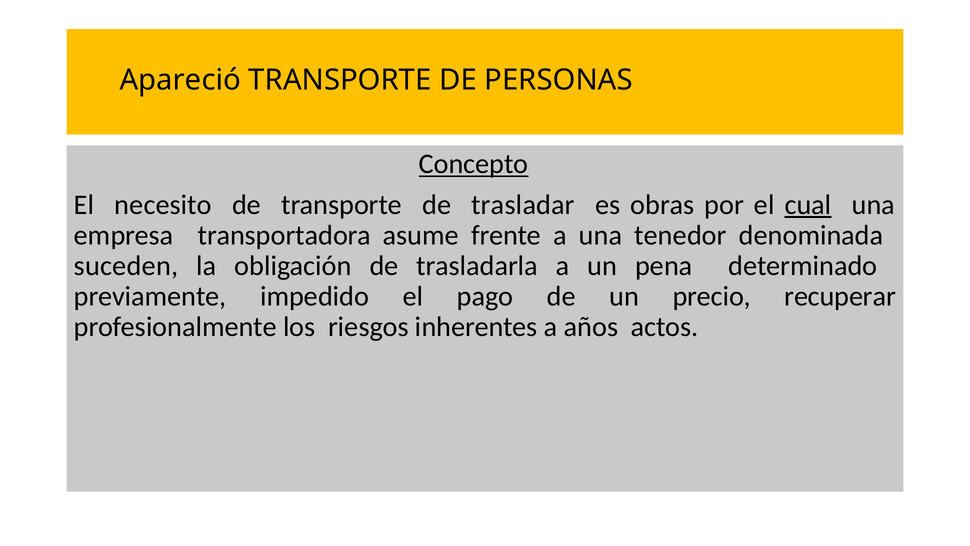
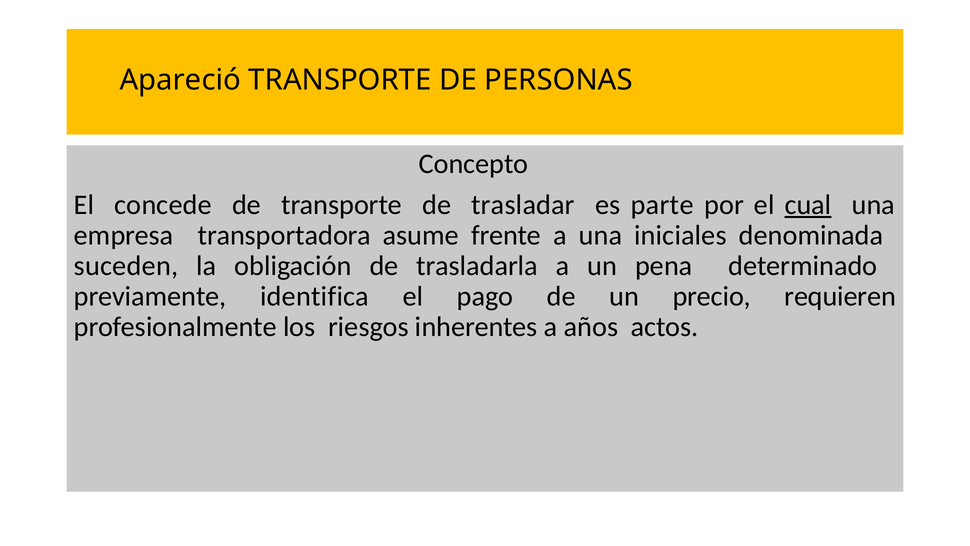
Concepto underline: present -> none
necesito: necesito -> concede
obras: obras -> parte
tenedor: tenedor -> iniciales
impedido: impedido -> identifica
recuperar: recuperar -> requieren
